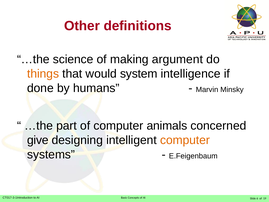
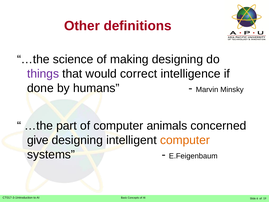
making argument: argument -> designing
things colour: orange -> purple
system: system -> correct
